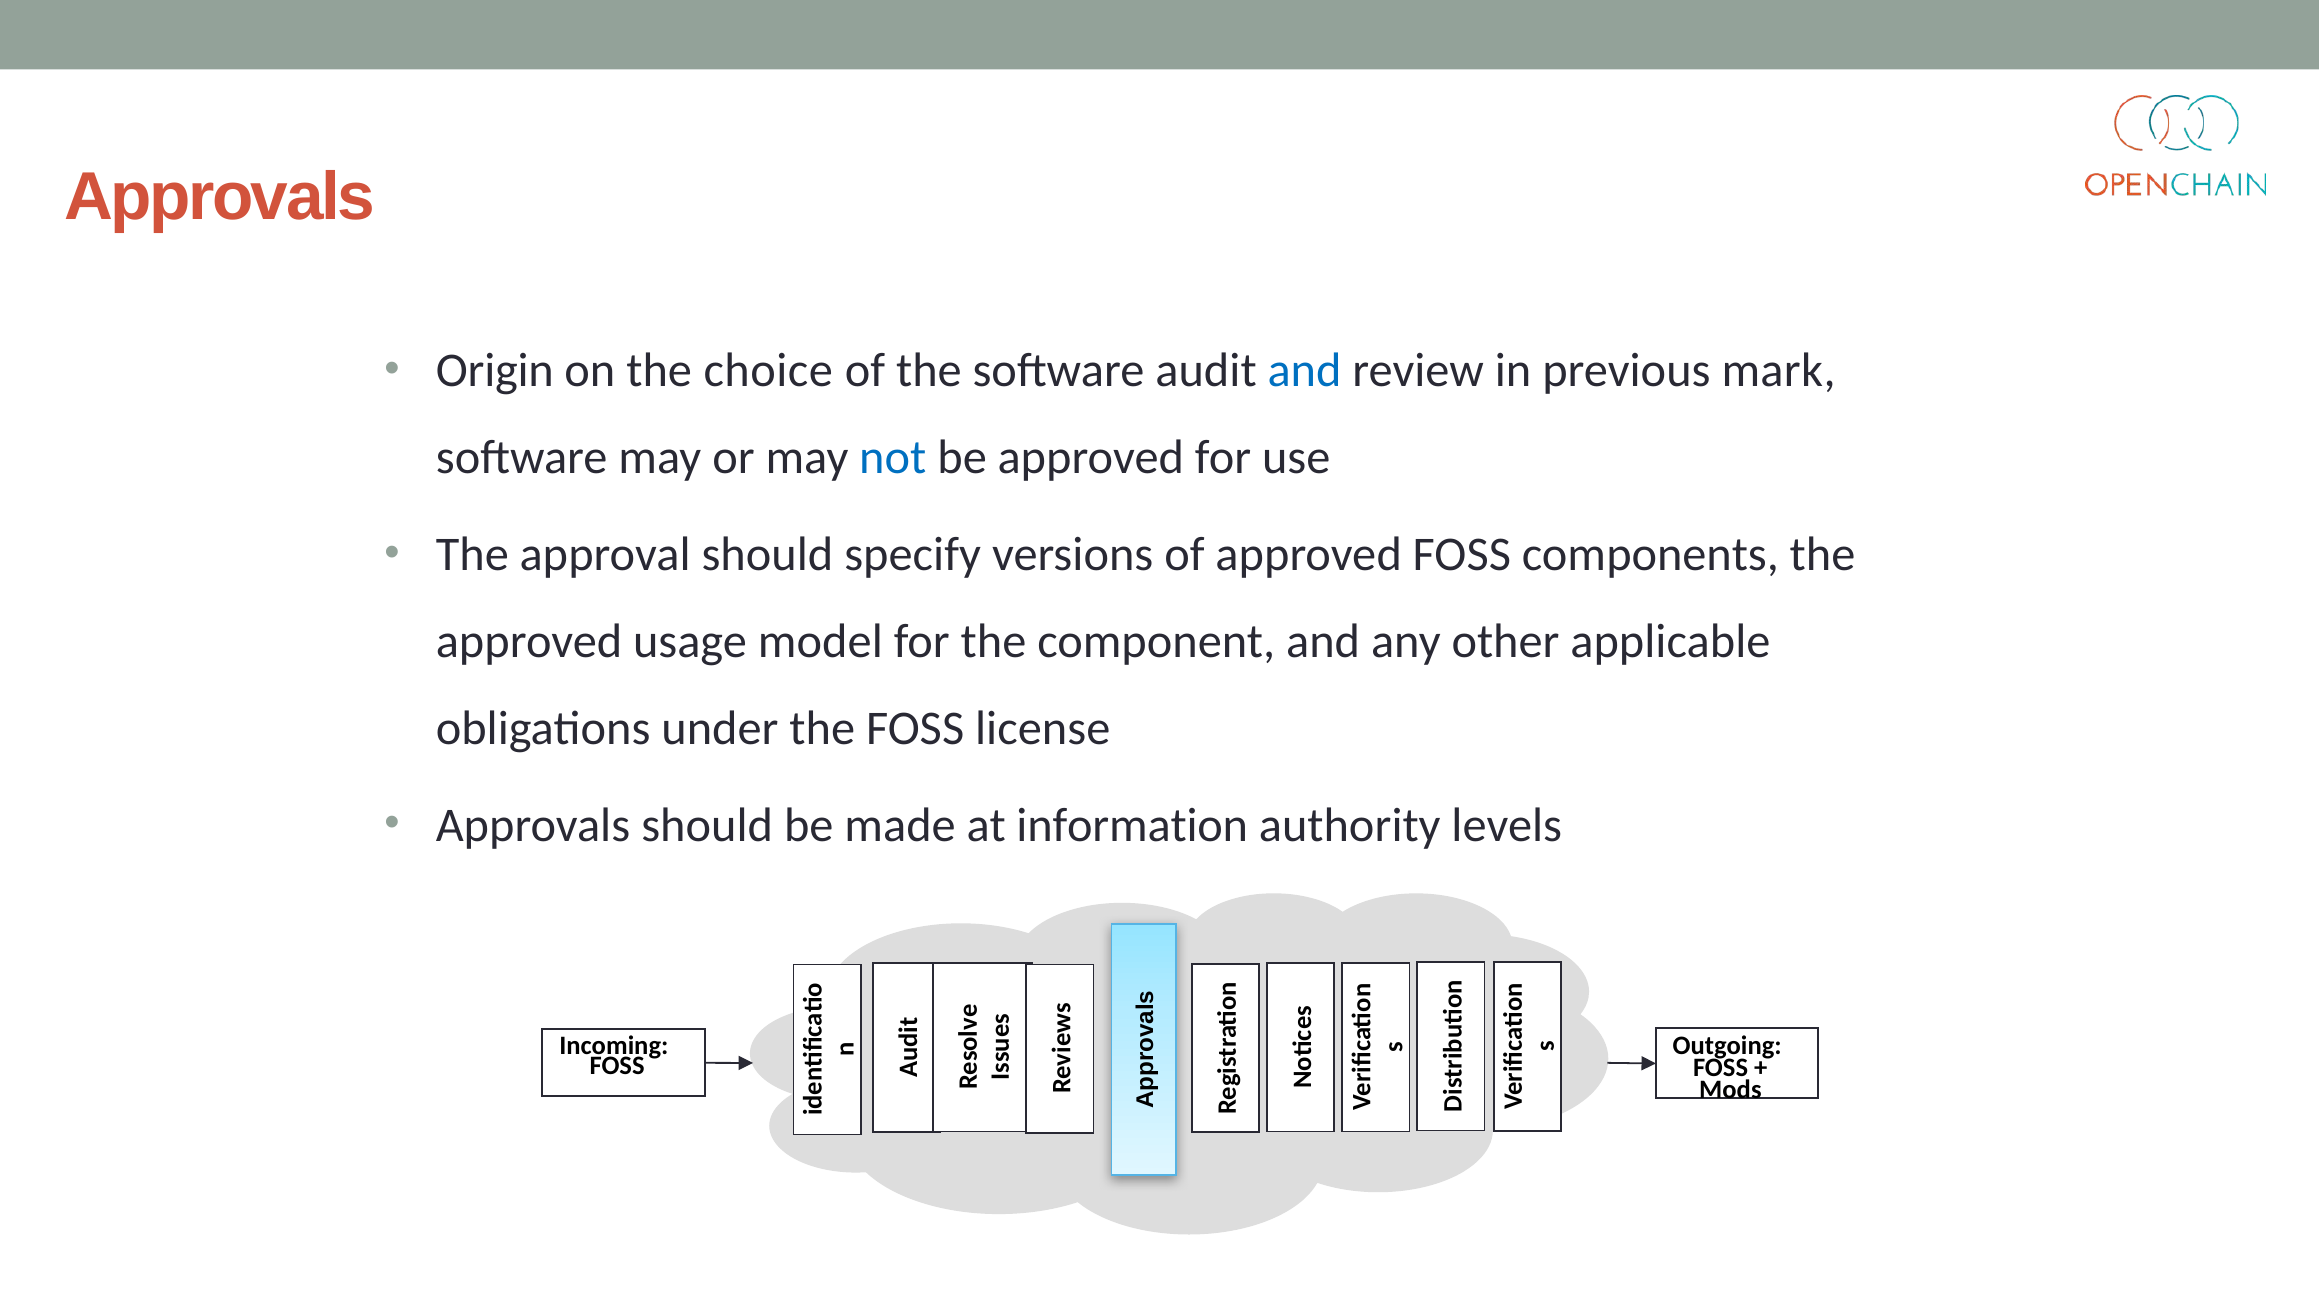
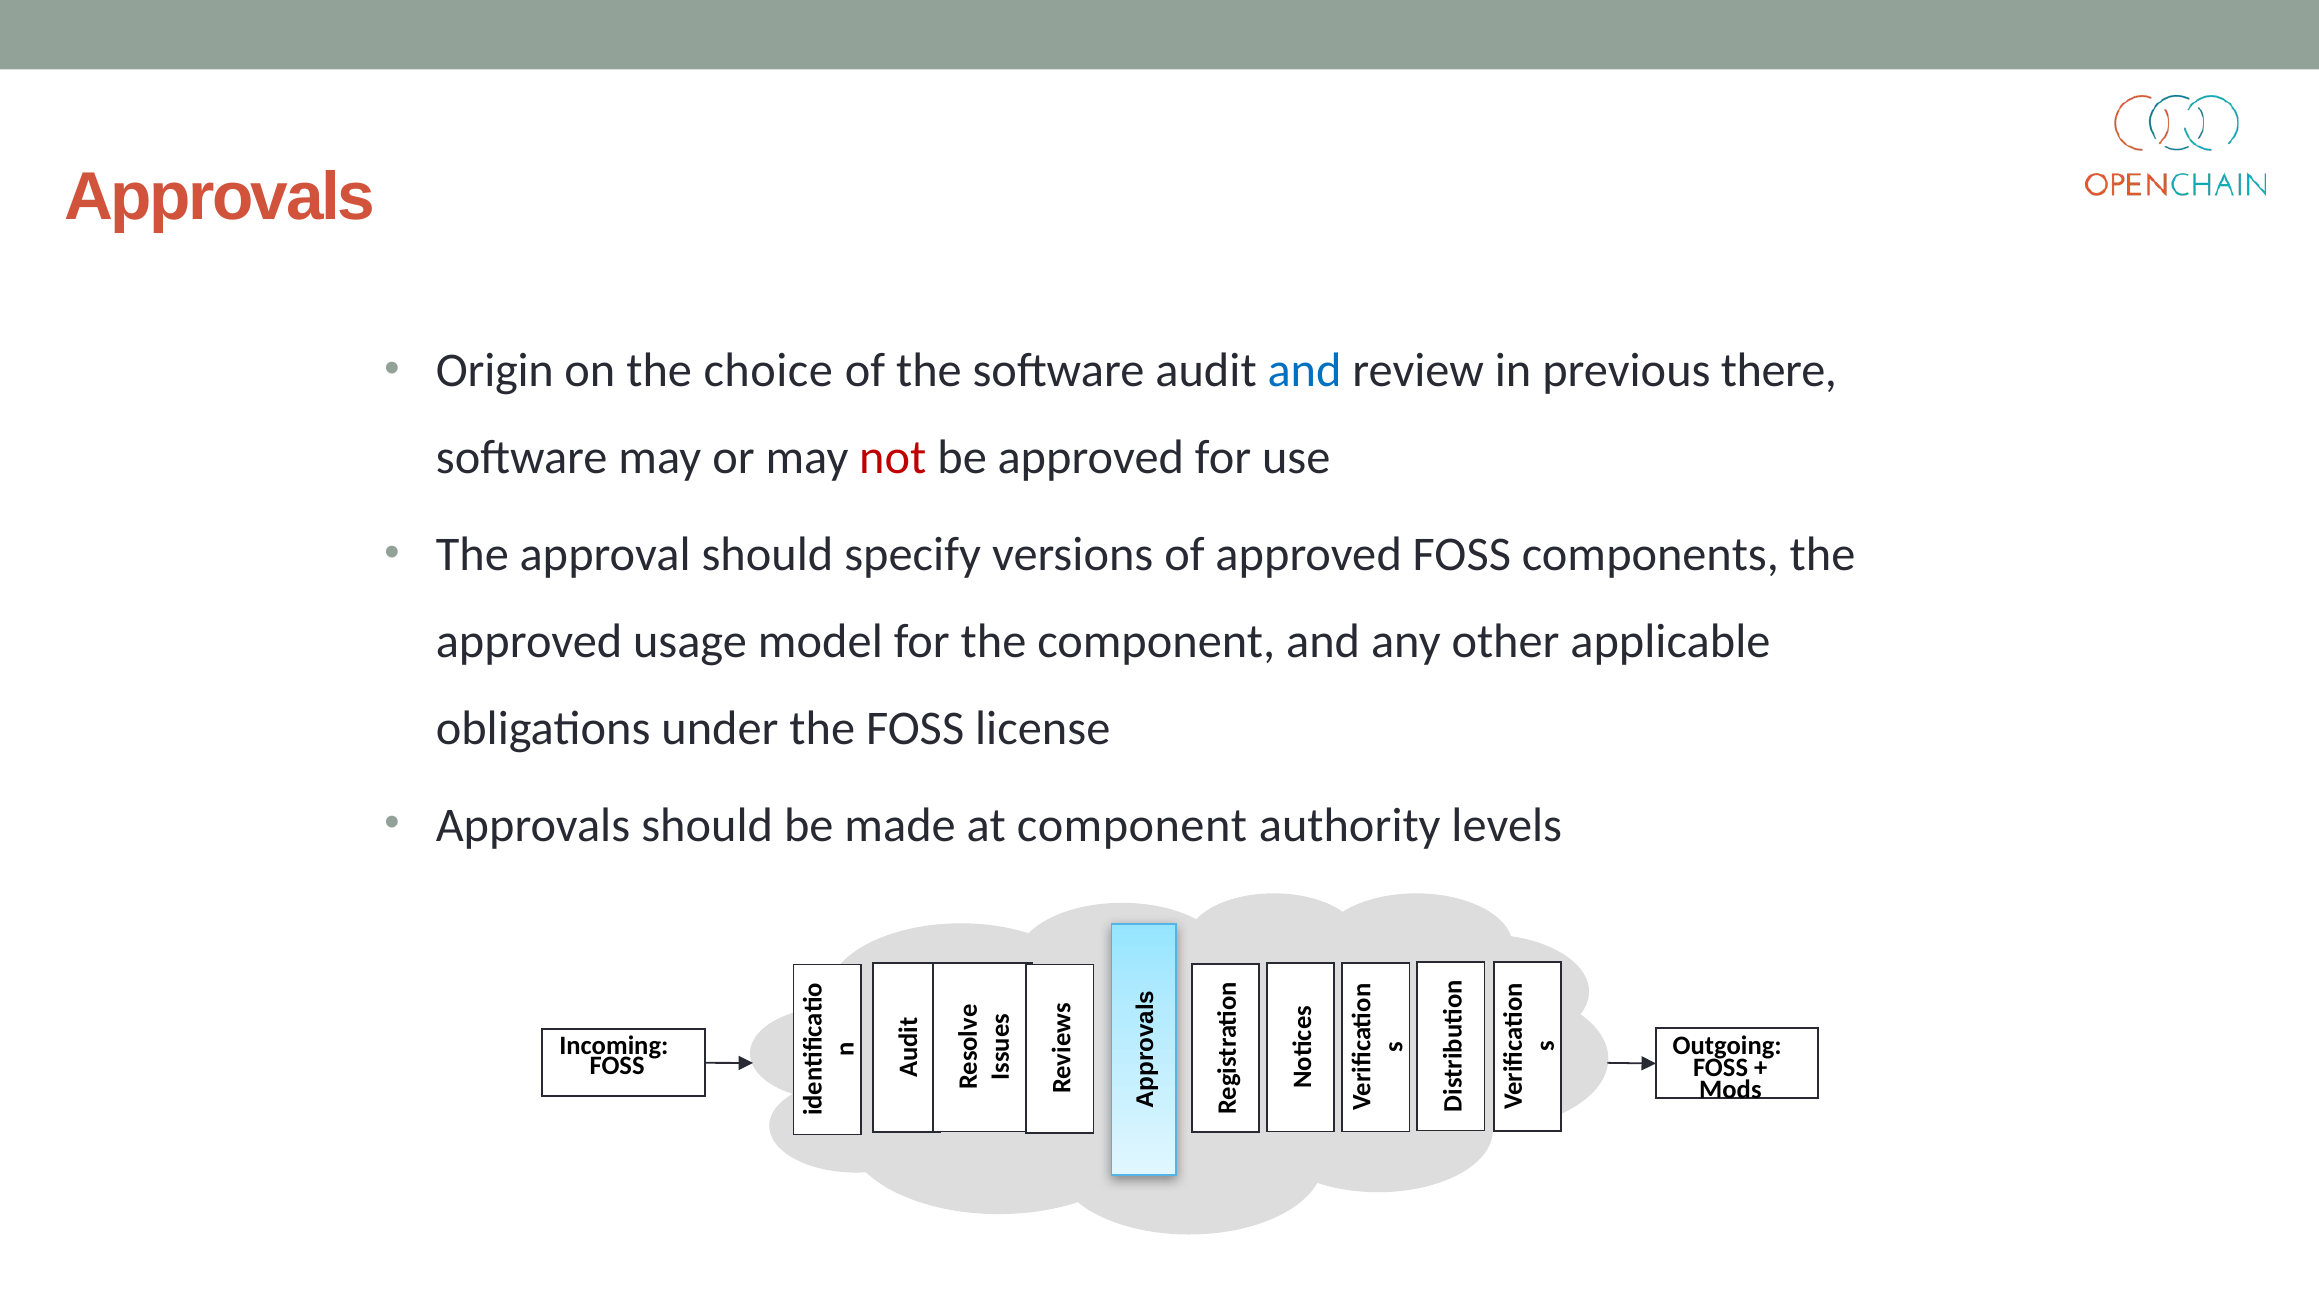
mark: mark -> there
not colour: blue -> red
at information: information -> component
